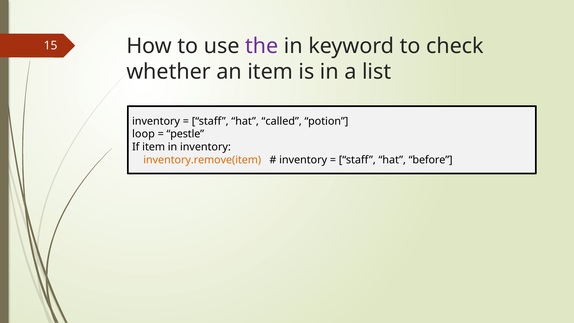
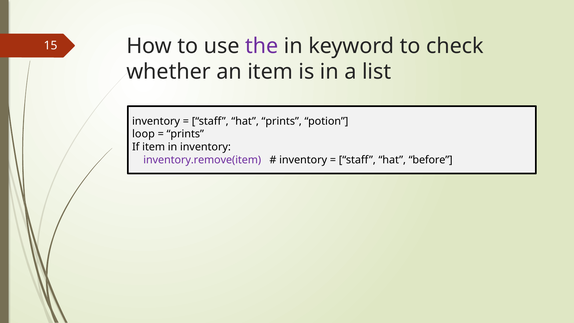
hat called: called -> prints
pestle at (185, 134): pestle -> prints
inventory.remove(item colour: orange -> purple
